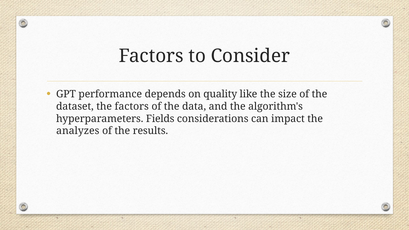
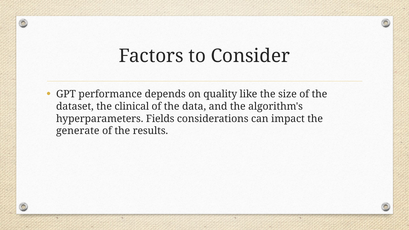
the factors: factors -> clinical
analyzes: analyzes -> generate
